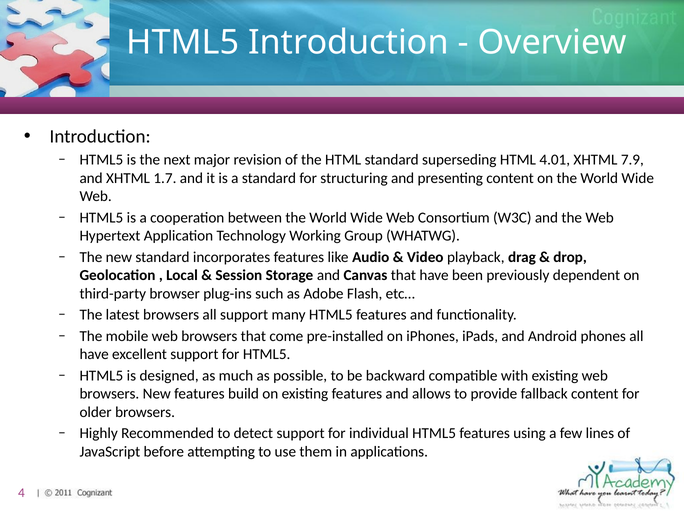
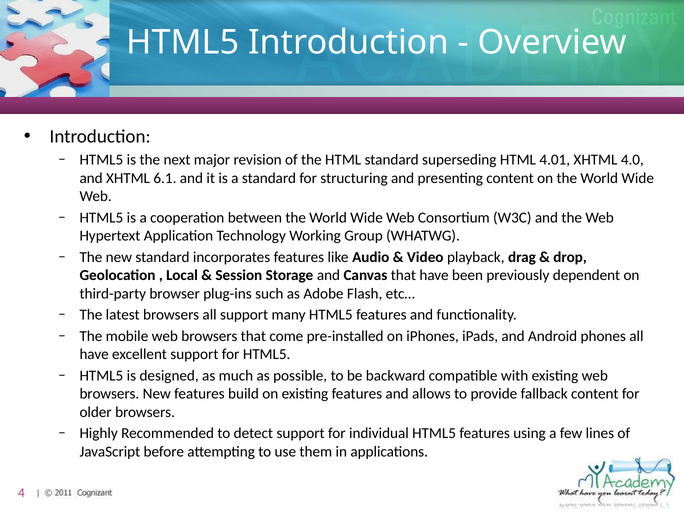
7.9: 7.9 -> 4.0
1.7: 1.7 -> 6.1
